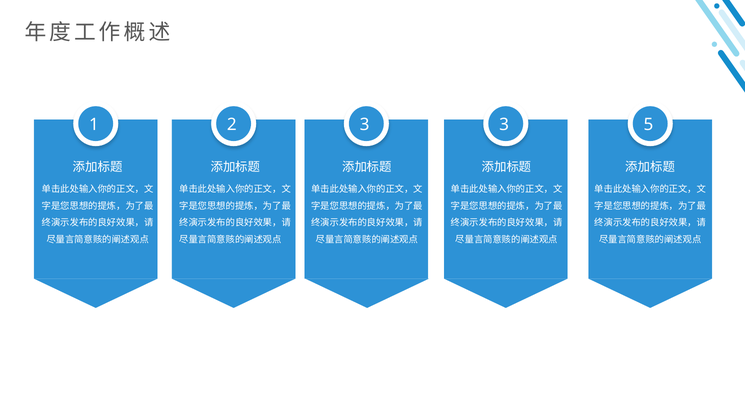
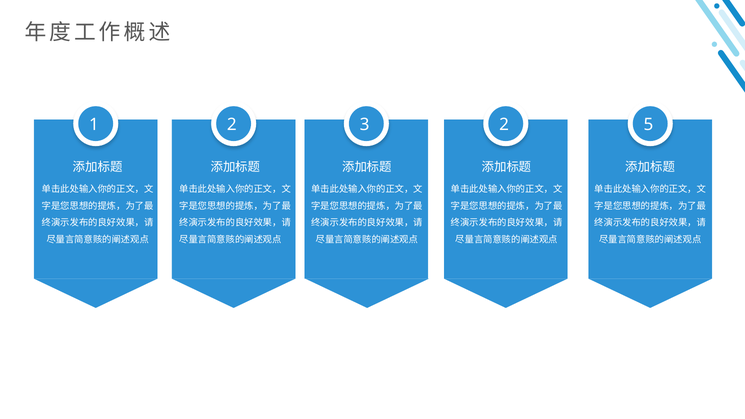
3 3: 3 -> 2
